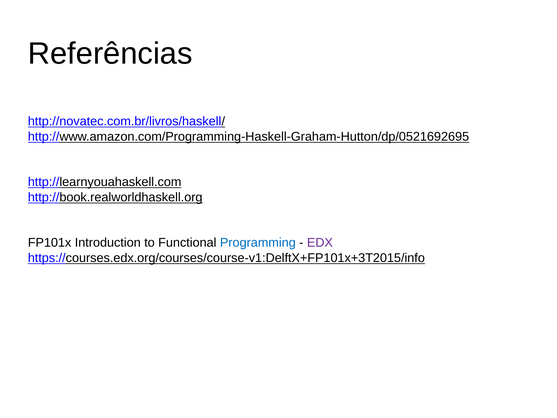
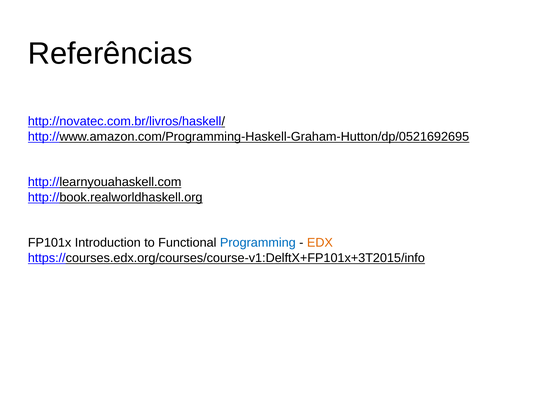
EDX colour: purple -> orange
